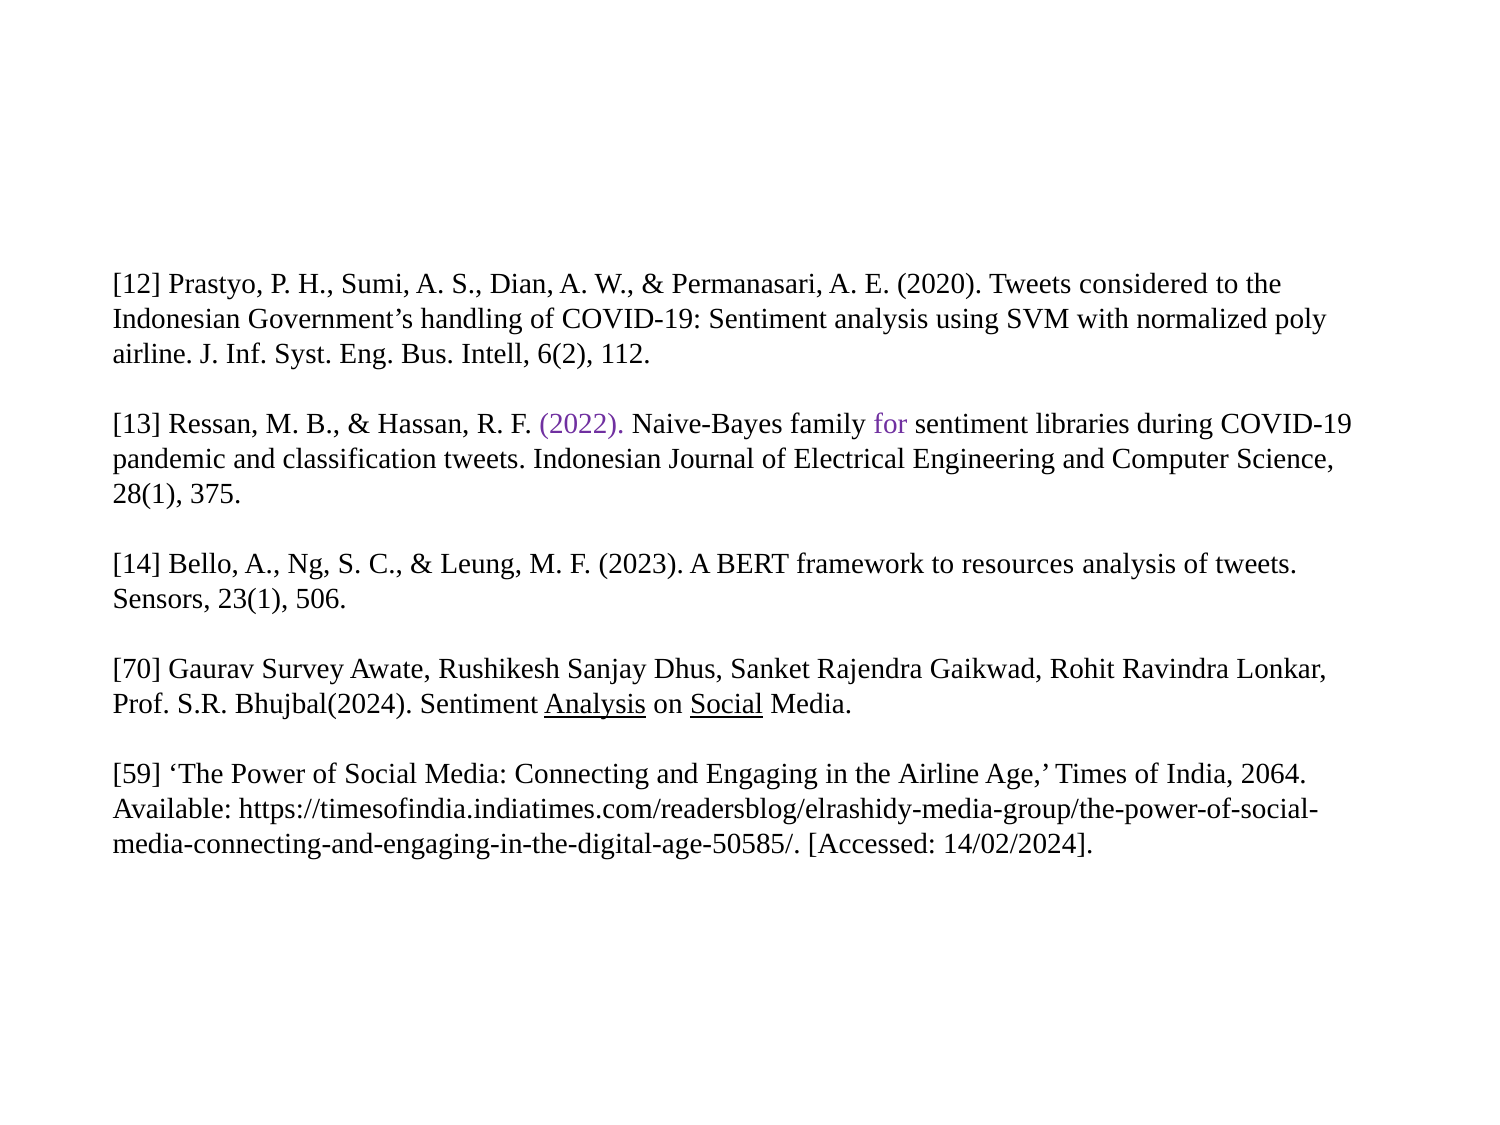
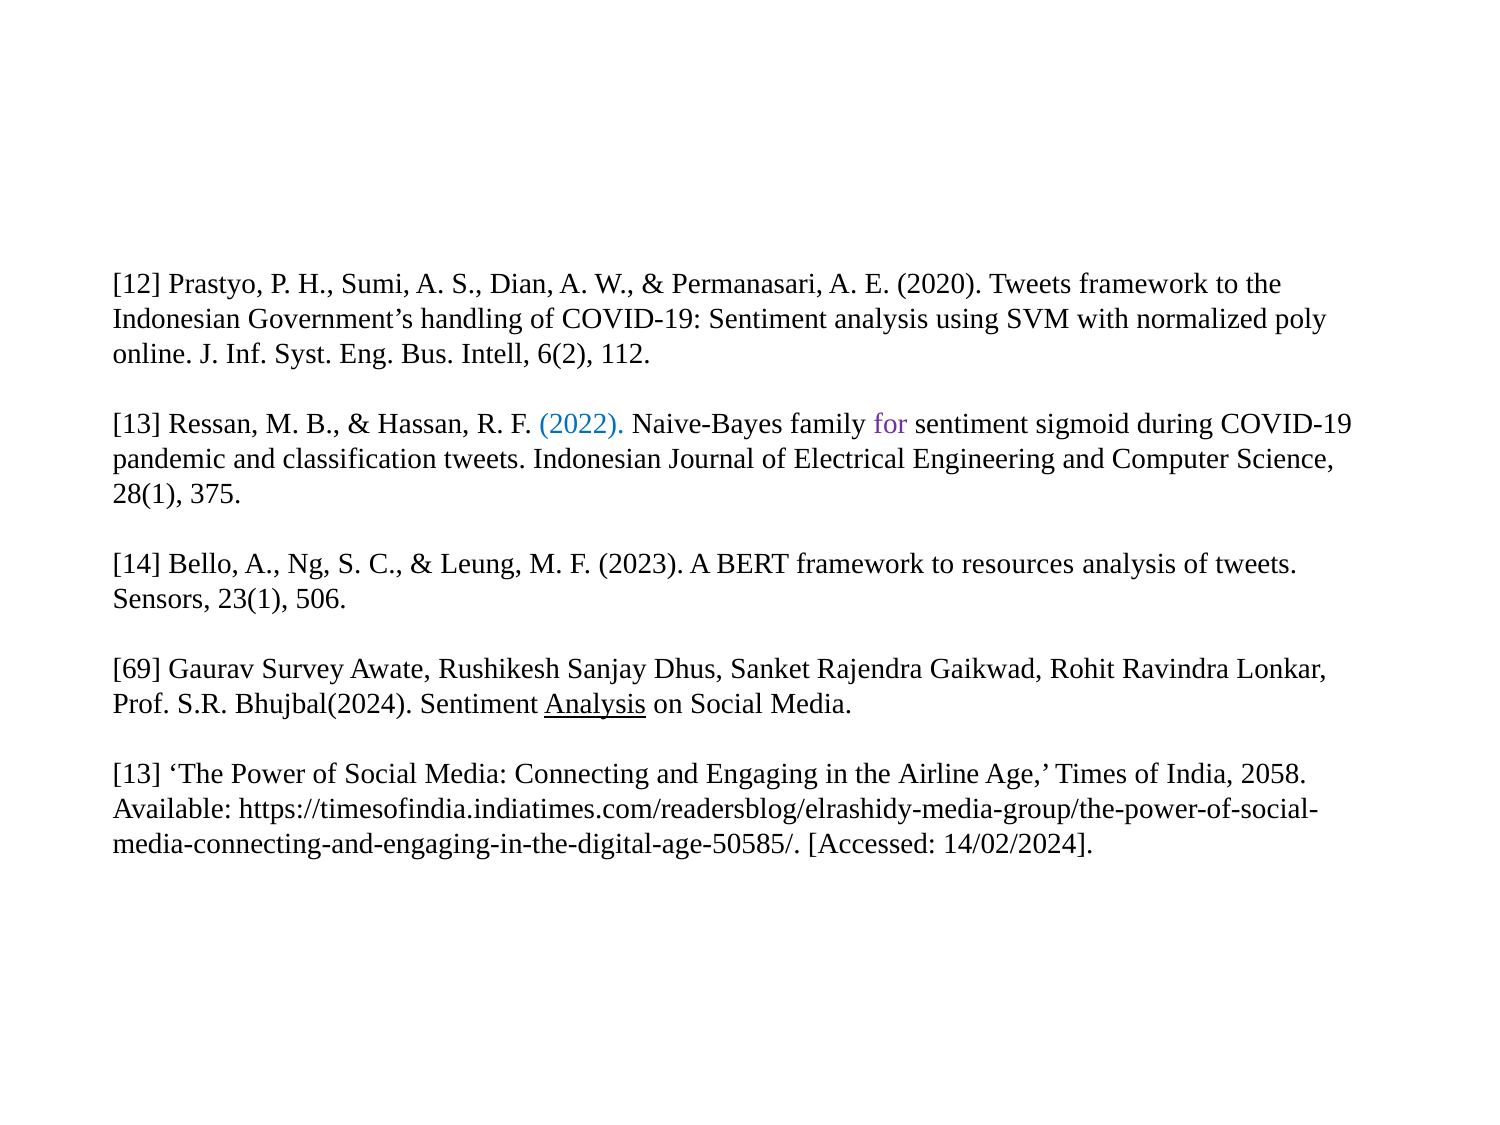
Tweets considered: considered -> framework
airline at (153, 354): airline -> online
2022 colour: purple -> blue
libraries: libraries -> sigmoid
70: 70 -> 69
Social at (727, 704) underline: present -> none
59 at (137, 774): 59 -> 13
2064: 2064 -> 2058
